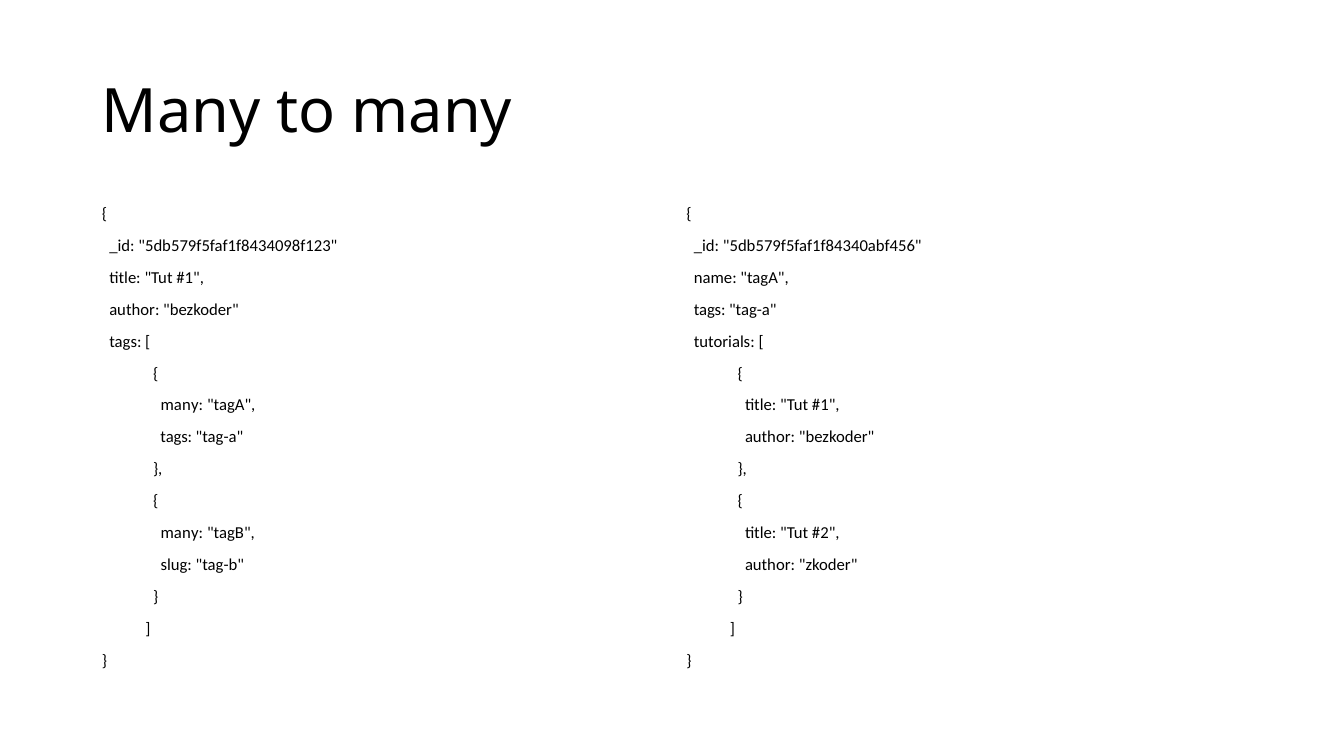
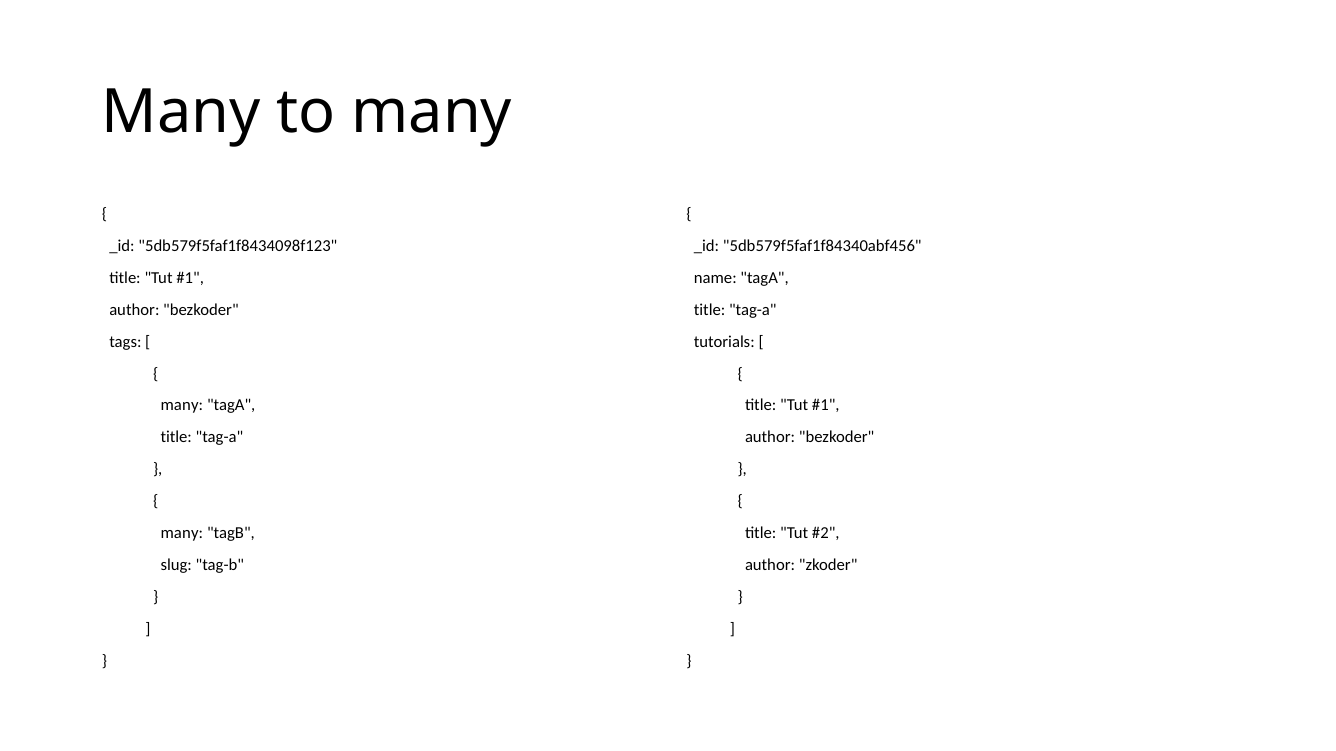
tags at (710, 310): tags -> title
tags at (176, 438): tags -> title
